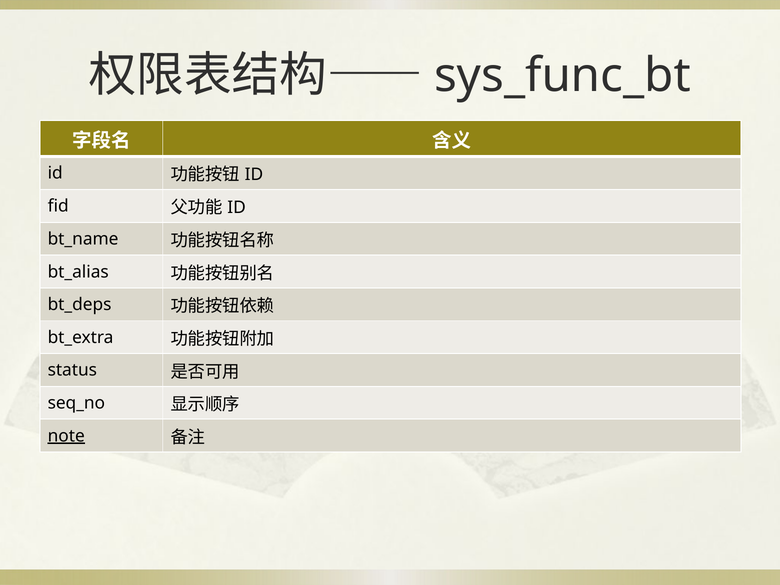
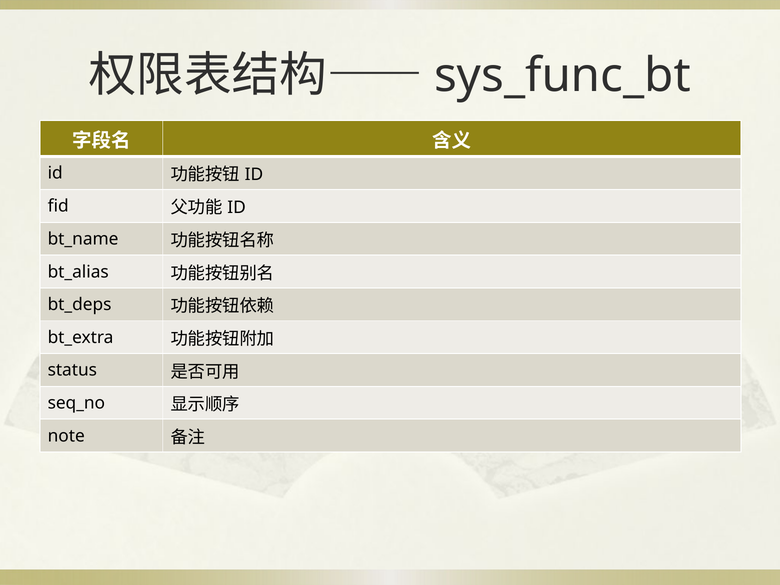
note underline: present -> none
